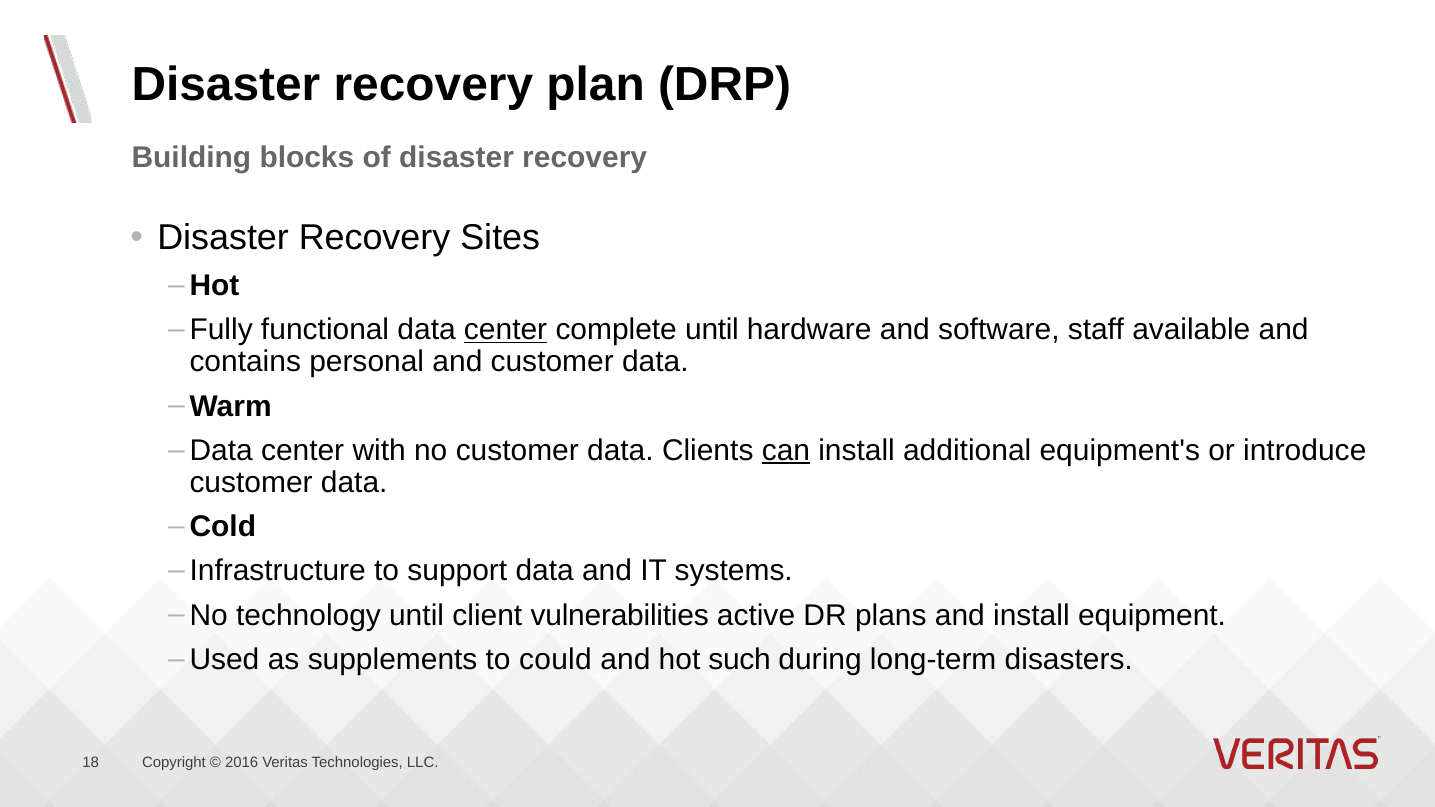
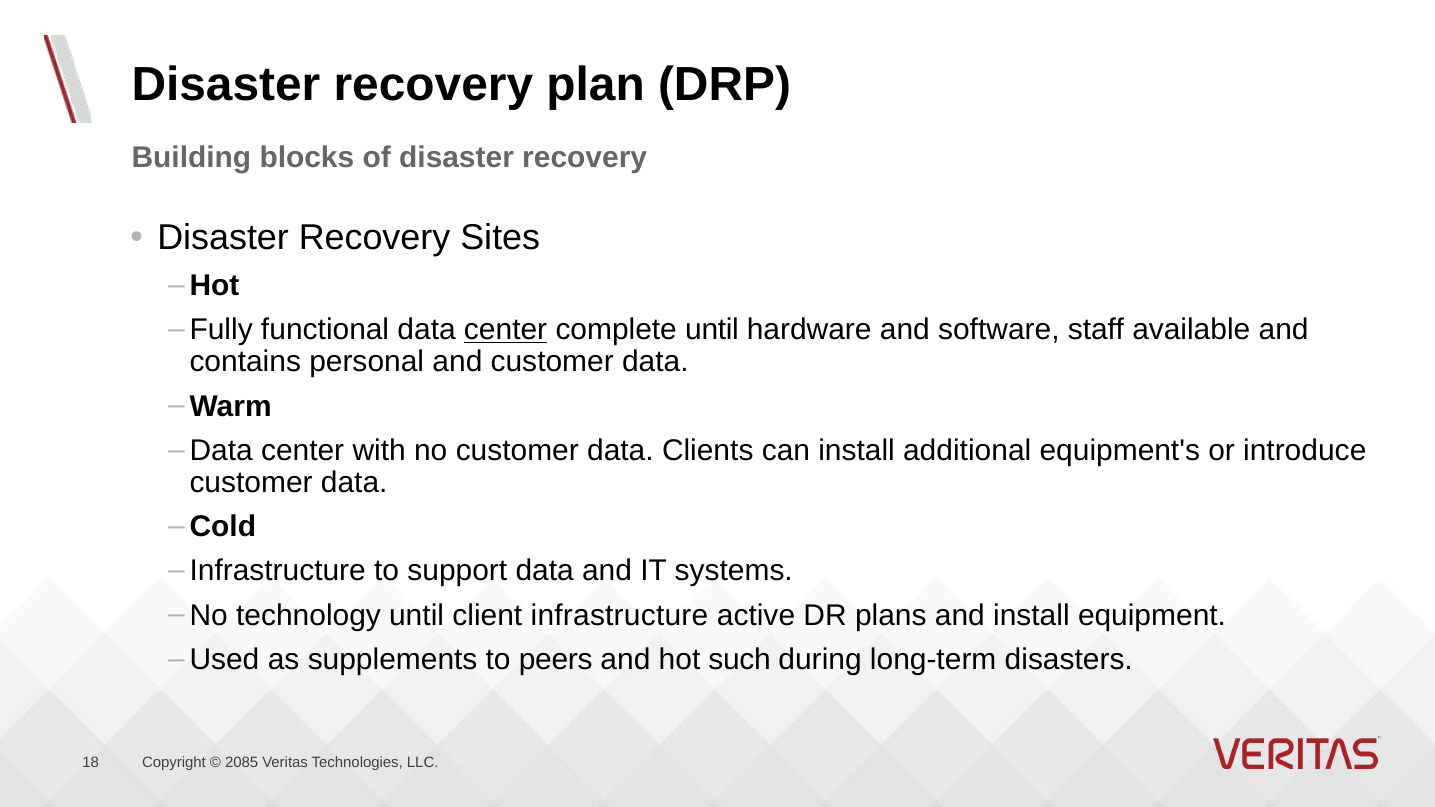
can underline: present -> none
client vulnerabilities: vulnerabilities -> infrastructure
could: could -> peers
2016: 2016 -> 2085
